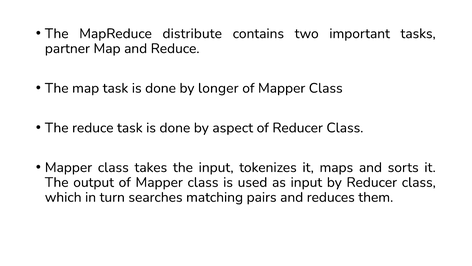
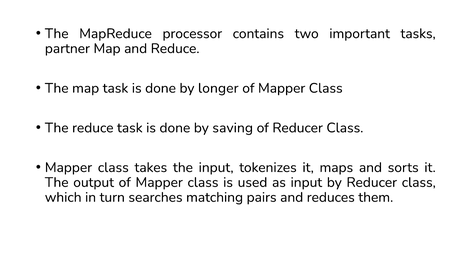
distribute: distribute -> processor
aspect: aspect -> saving
